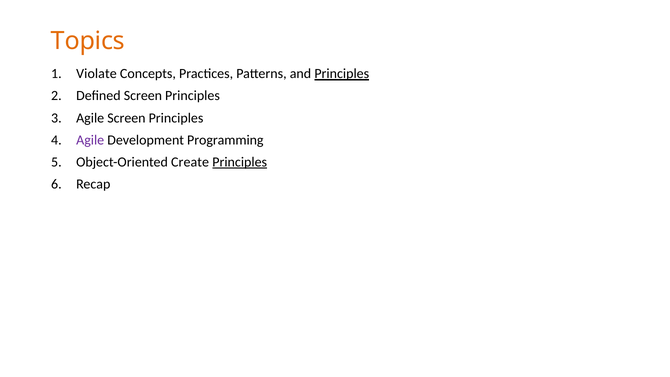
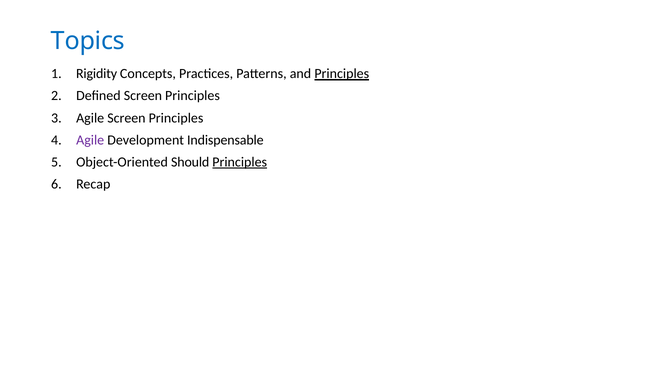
Topics colour: orange -> blue
Violate: Violate -> Rigidity
Programming: Programming -> Indispensable
Create: Create -> Should
